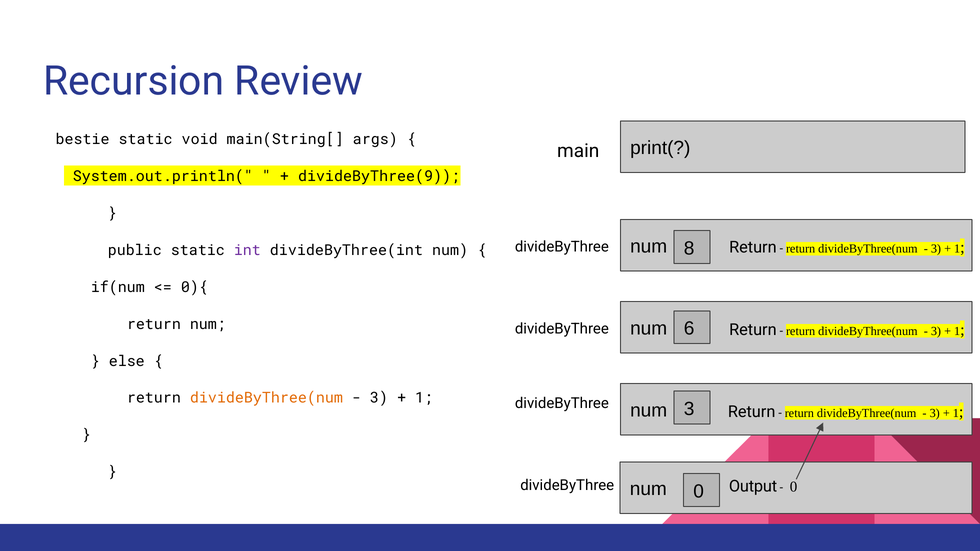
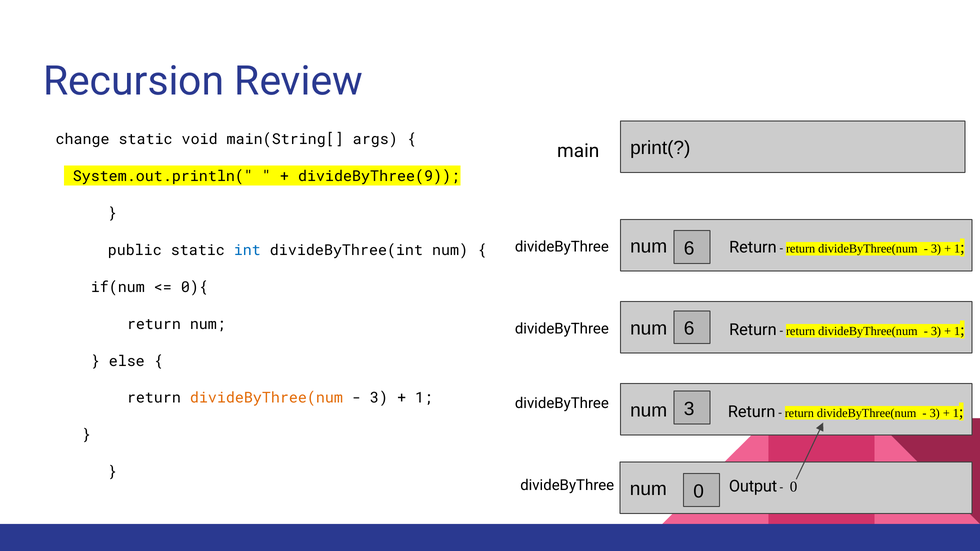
bestie: bestie -> change
divideByThree 8: 8 -> 6
int colour: purple -> blue
